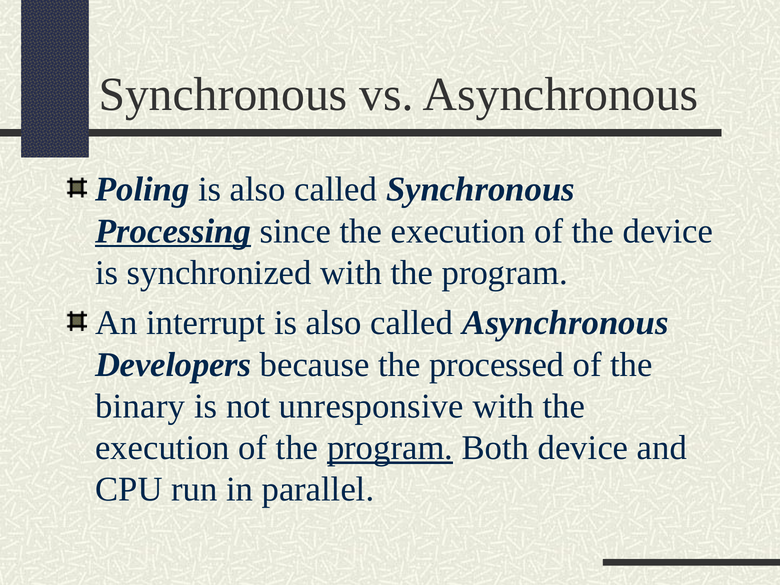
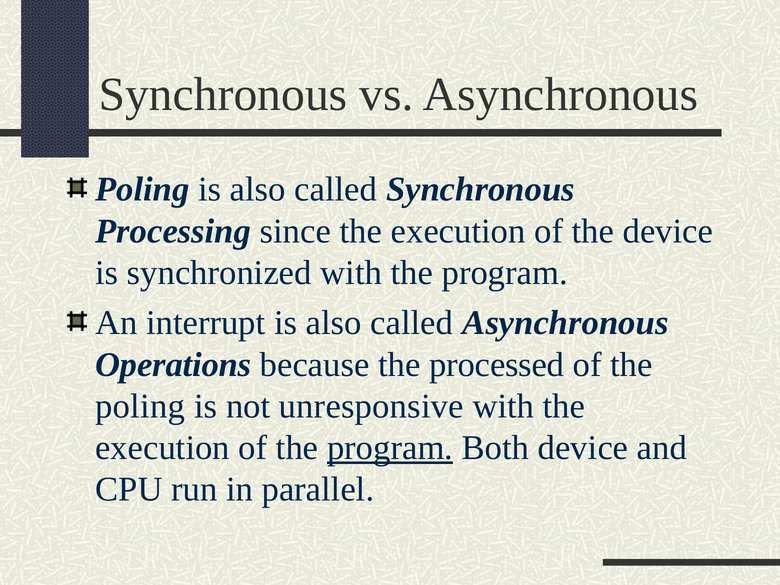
Processing underline: present -> none
Developers: Developers -> Operations
binary at (140, 406): binary -> poling
